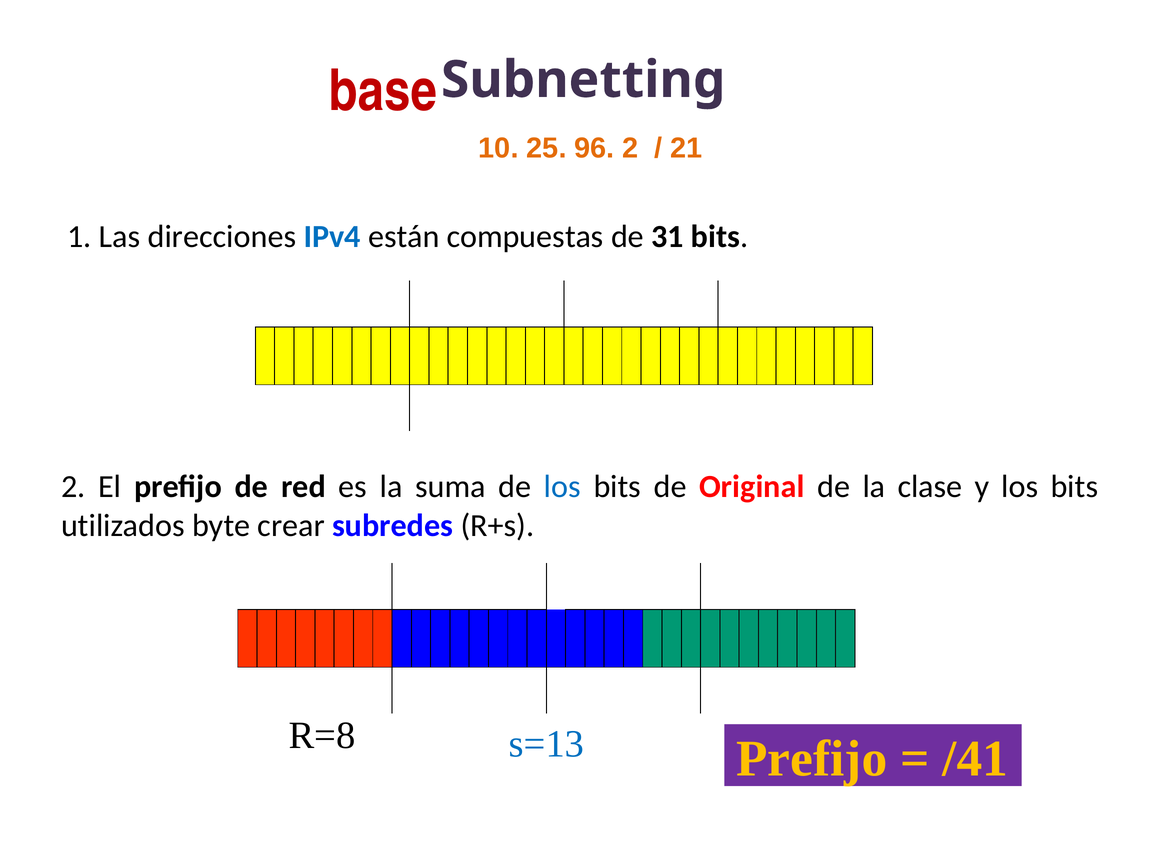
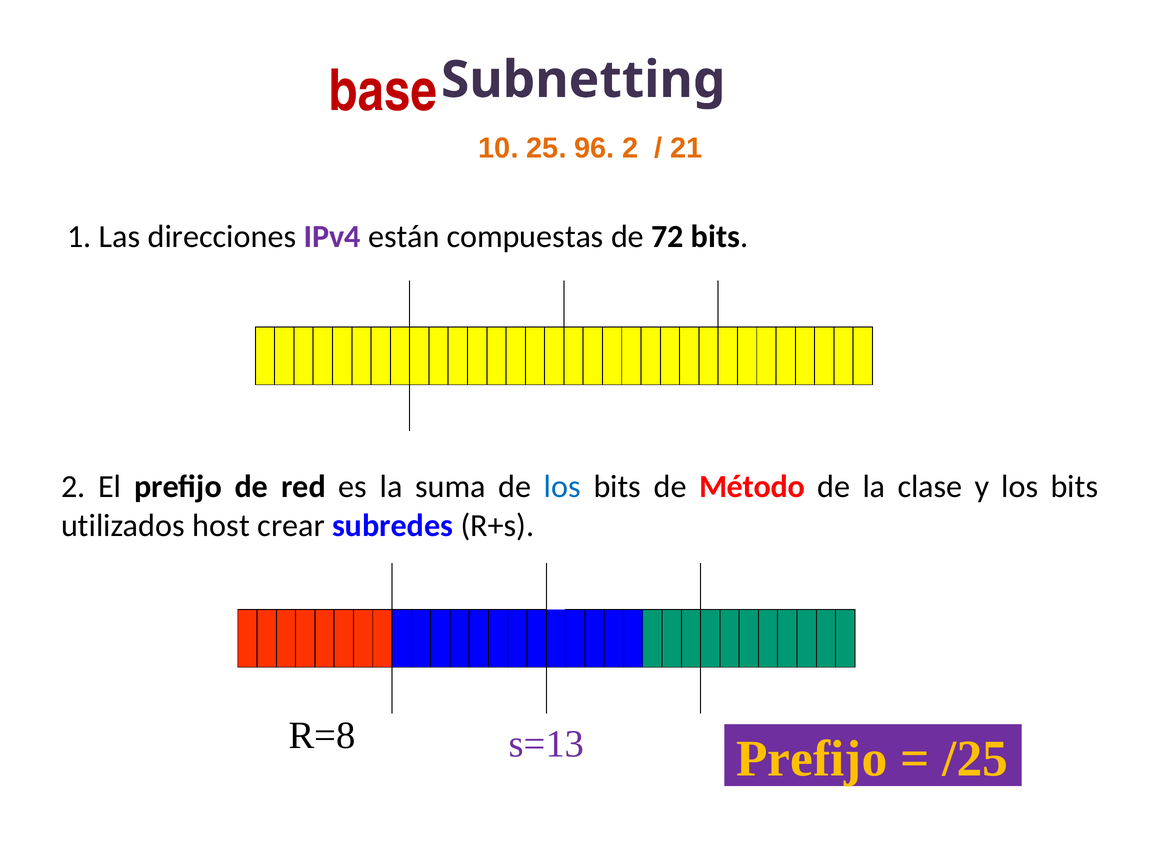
IPv4 colour: blue -> purple
31: 31 -> 72
de Original: Original -> Método
byte: byte -> host
s=13 colour: blue -> purple
/41: /41 -> /25
